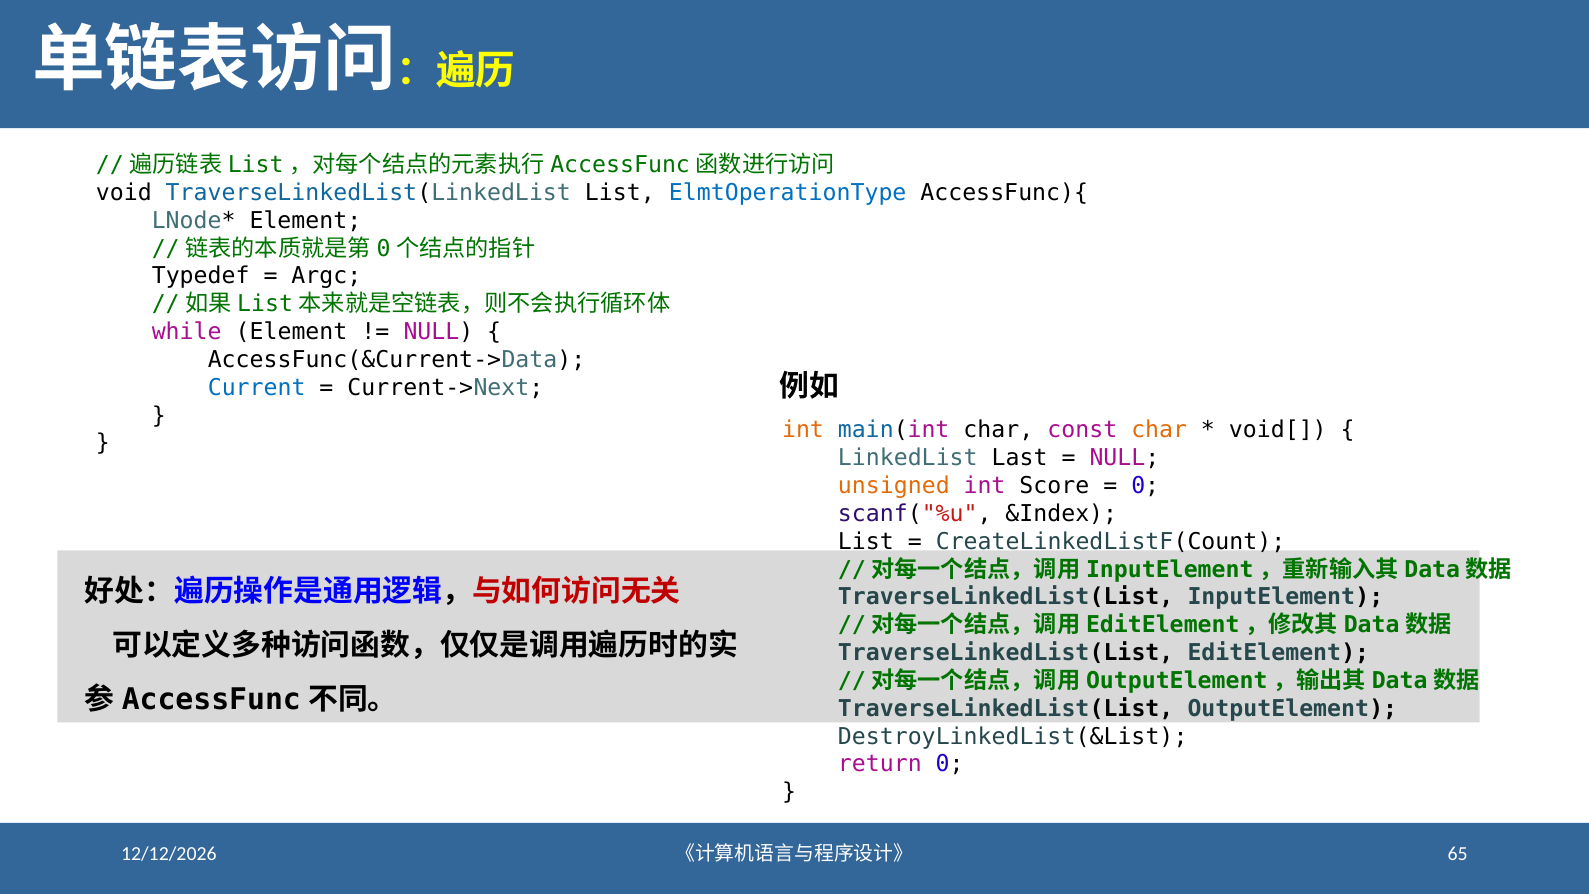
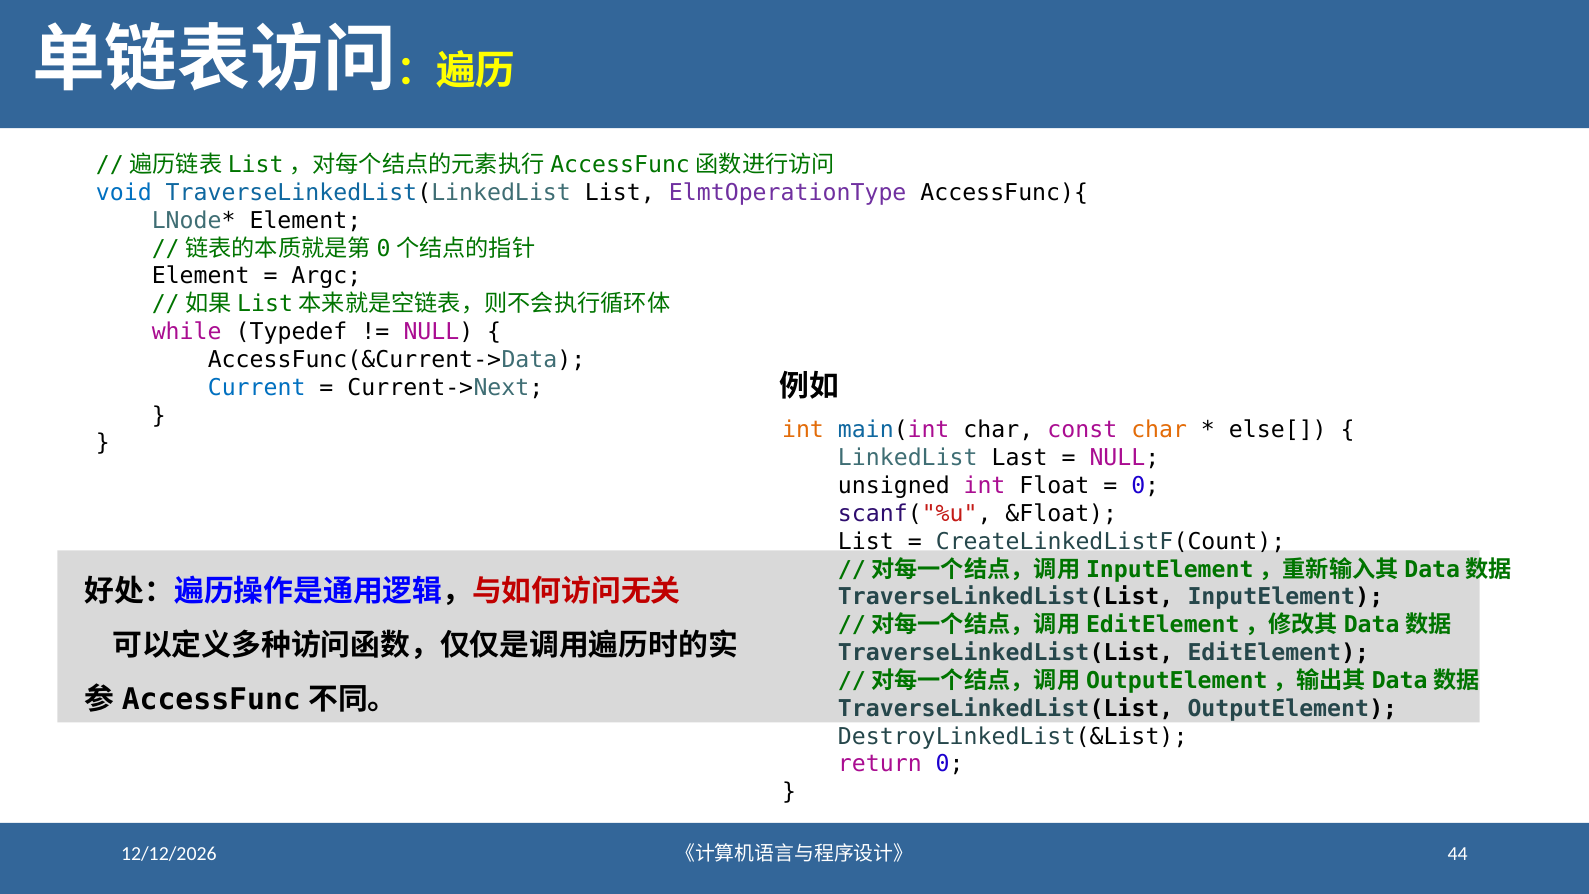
void colour: black -> blue
ElmtOperationType colour: blue -> purple
Typedef at (201, 276): Typedef -> Element
while Element: Element -> Typedef
void[: void[ -> else[
unsigned colour: orange -> black
Score: Score -> Float
&Index: &Index -> &Float
65: 65 -> 44
